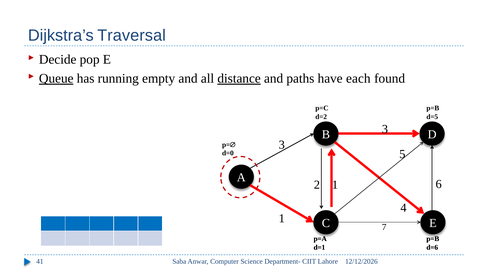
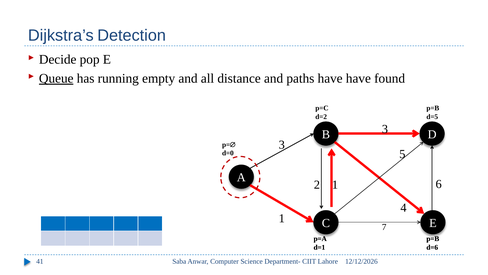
Traversal: Traversal -> Detection
distance underline: present -> none
have each: each -> have
